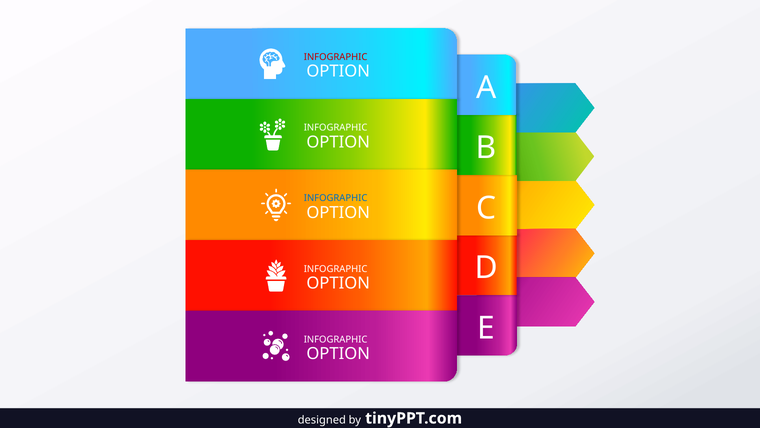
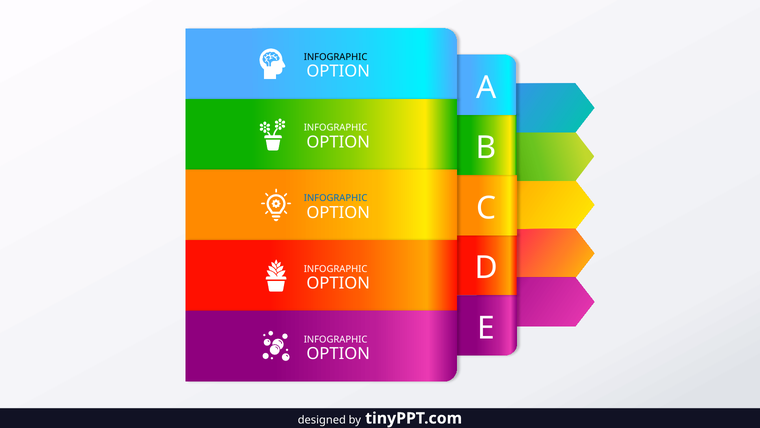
INFOGRAPHIC at (336, 57) colour: red -> black
